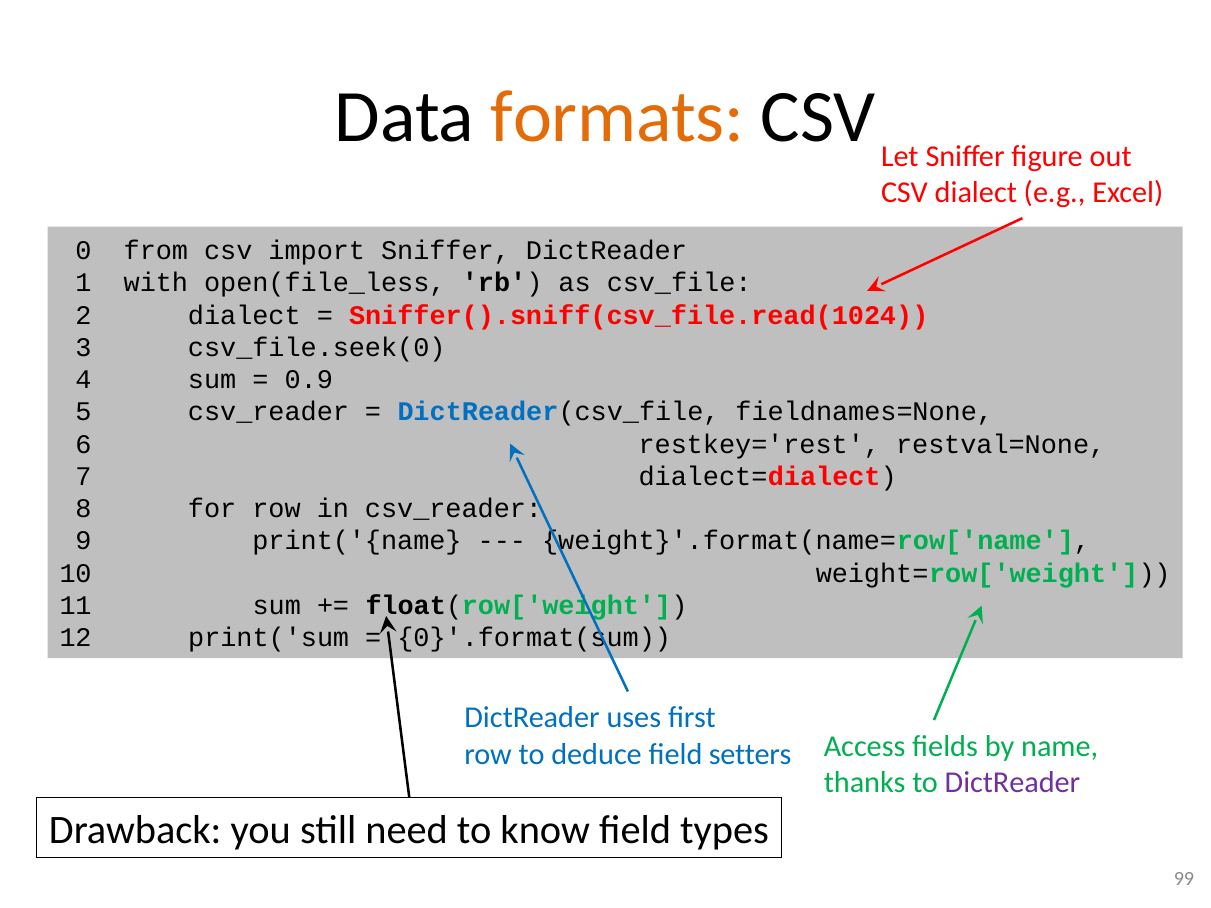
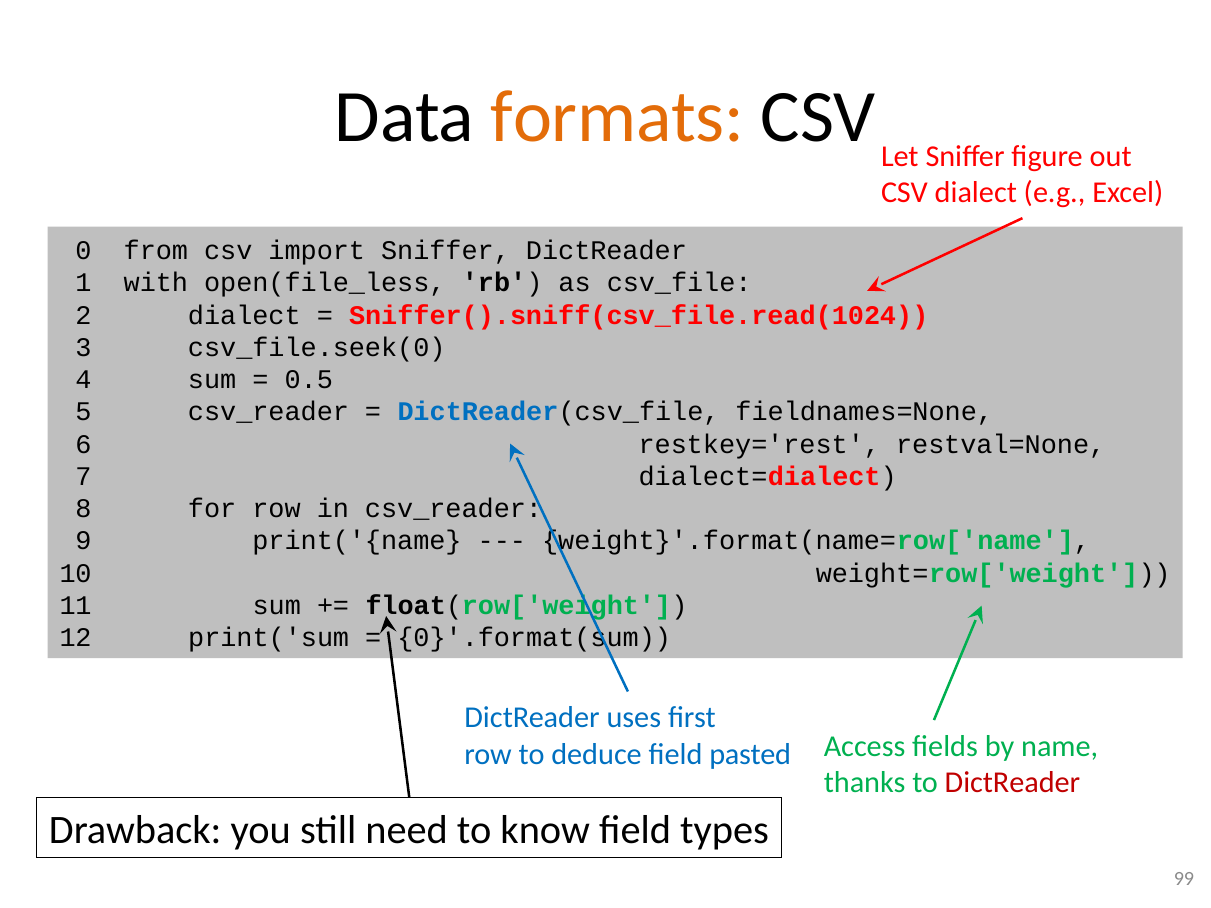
0.9: 0.9 -> 0.5
setters: setters -> pasted
DictReader at (1012, 783) colour: purple -> red
